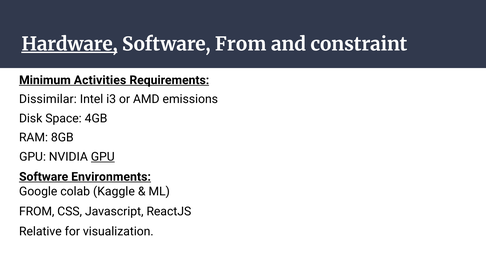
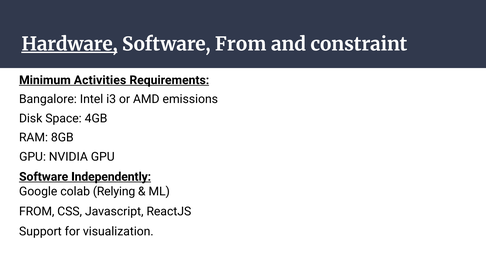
Dissimilar: Dissimilar -> Bangalore
GPU at (103, 156) underline: present -> none
Environments: Environments -> Independently
Kaggle: Kaggle -> Relying
Relative: Relative -> Support
